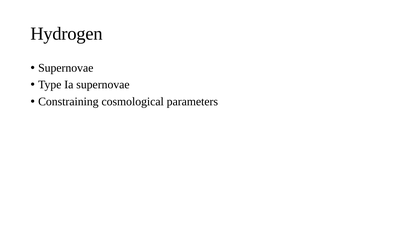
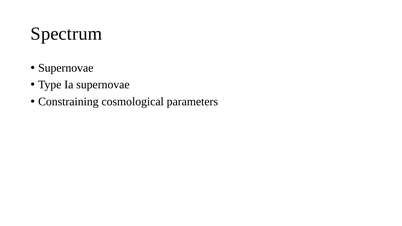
Hydrogen: Hydrogen -> Spectrum
